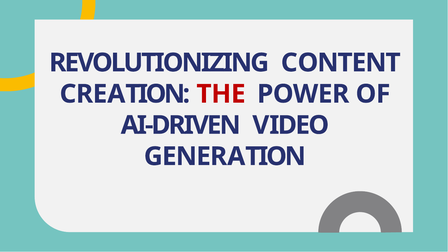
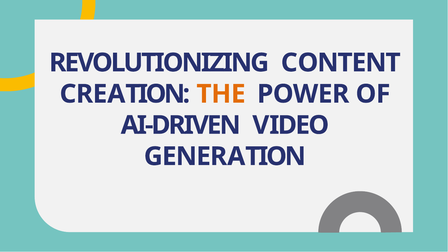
THE colour: red -> orange
